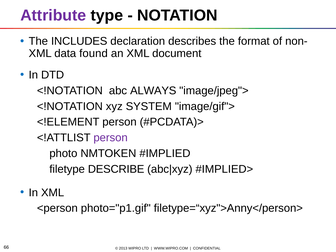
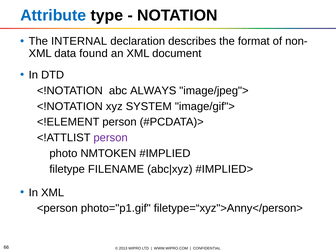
Attribute colour: purple -> blue
INCLUDES: INCLUDES -> INTERNAL
DESCRIBE: DESCRIBE -> FILENAME
